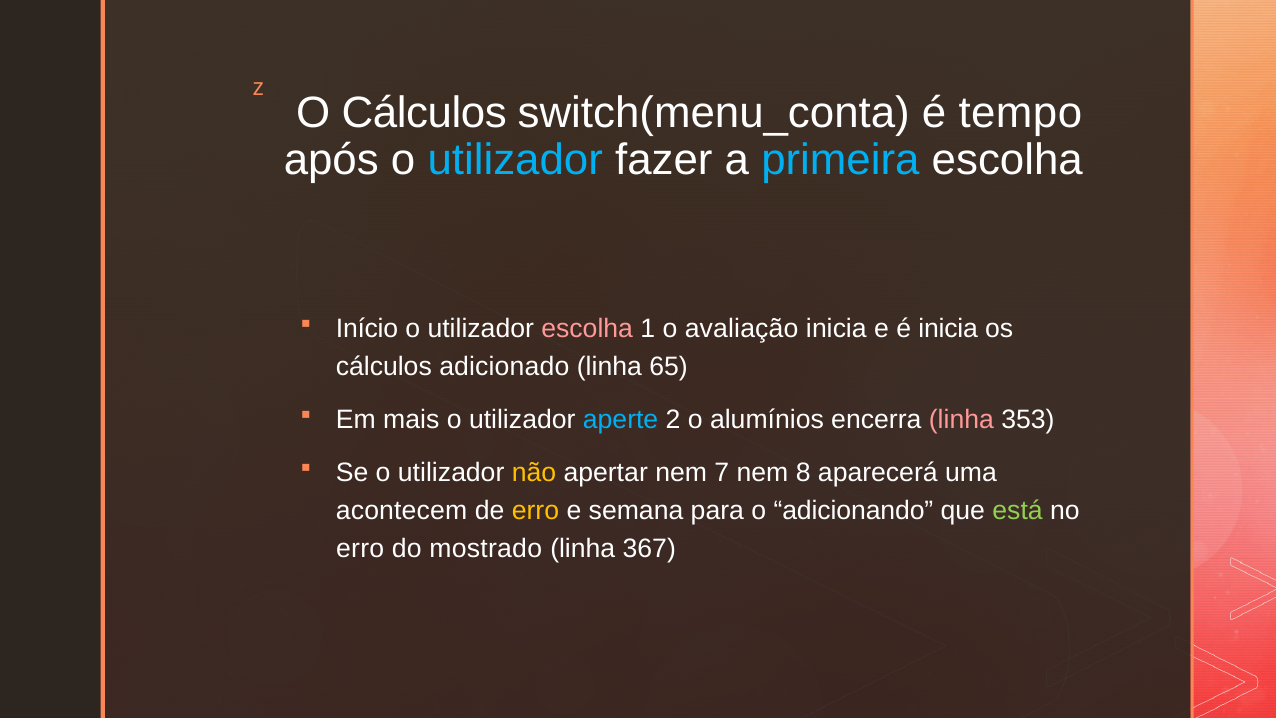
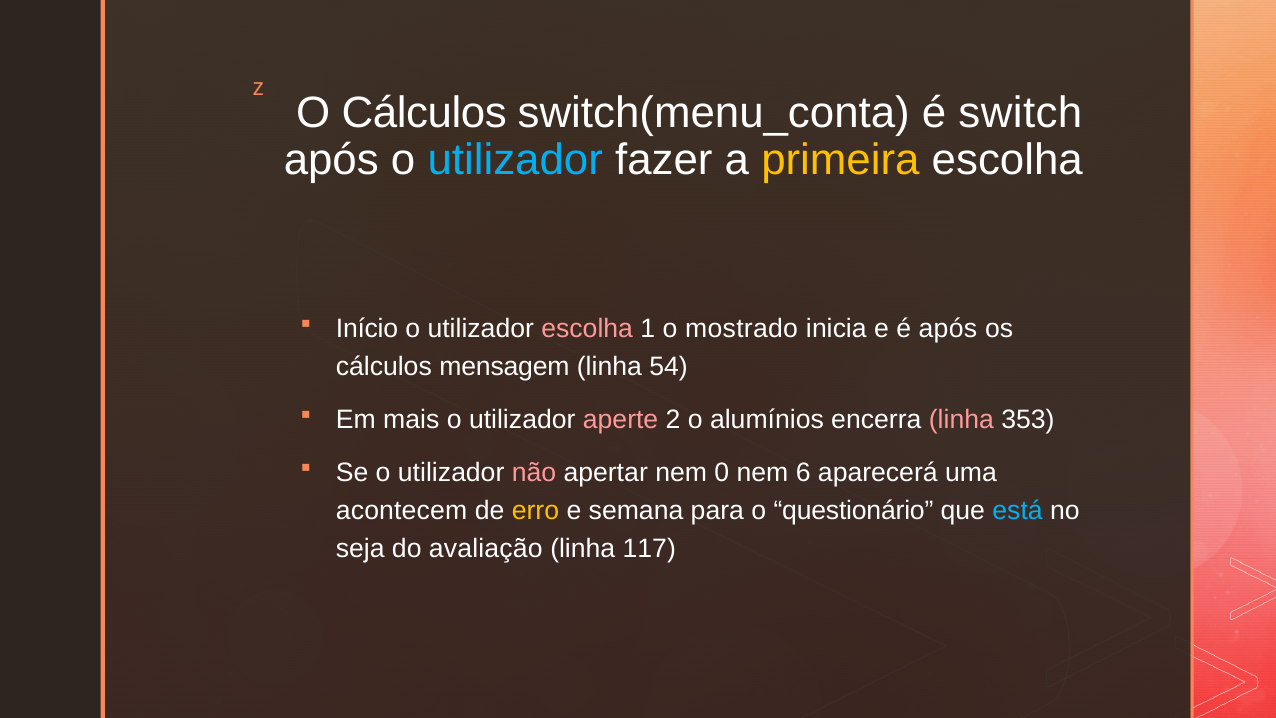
tempo: tempo -> switch
primeira colour: light blue -> yellow
avaliação: avaliação -> mostrado
é inicia: inicia -> após
adicionado: adicionado -> mensagem
65: 65 -> 54
aperte colour: light blue -> pink
não colour: yellow -> pink
7: 7 -> 0
8: 8 -> 6
adicionando: adicionando -> questionário
está colour: light green -> light blue
erro at (360, 549): erro -> seja
mostrado: mostrado -> avaliação
367: 367 -> 117
